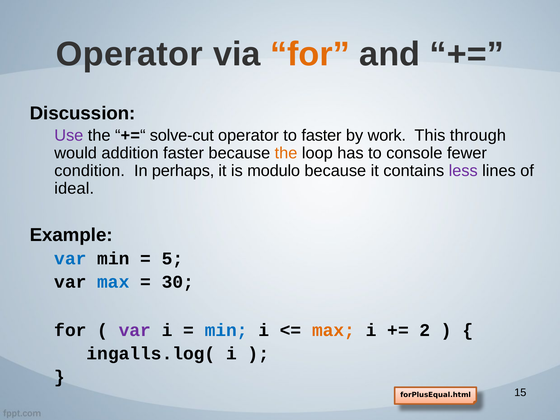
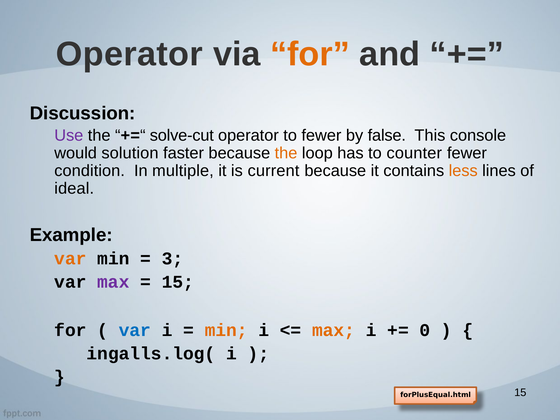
to faster: faster -> fewer
work: work -> false
through: through -> console
addition: addition -> solution
console: console -> counter
perhaps: perhaps -> multiple
modulo: modulo -> current
less colour: purple -> orange
var at (70, 259) colour: blue -> orange
5: 5 -> 3
max at (113, 282) colour: blue -> purple
30 at (178, 282): 30 -> 15
var at (135, 330) colour: purple -> blue
min at (226, 330) colour: blue -> orange
2: 2 -> 0
